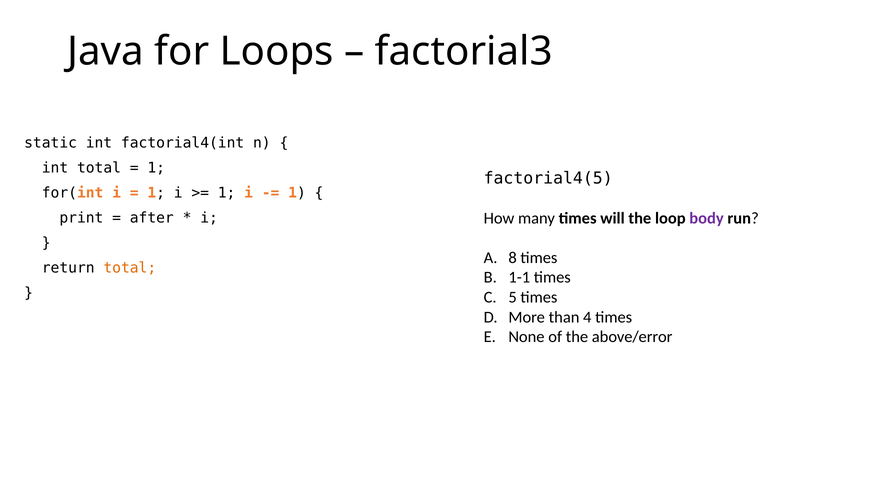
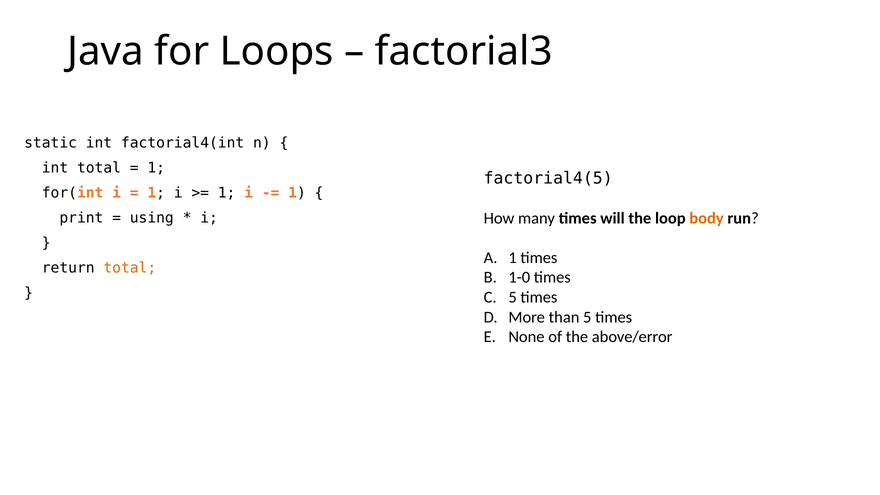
after: after -> using
body colour: purple -> orange
8 at (513, 258): 8 -> 1
1-1: 1-1 -> 1-0
than 4: 4 -> 5
